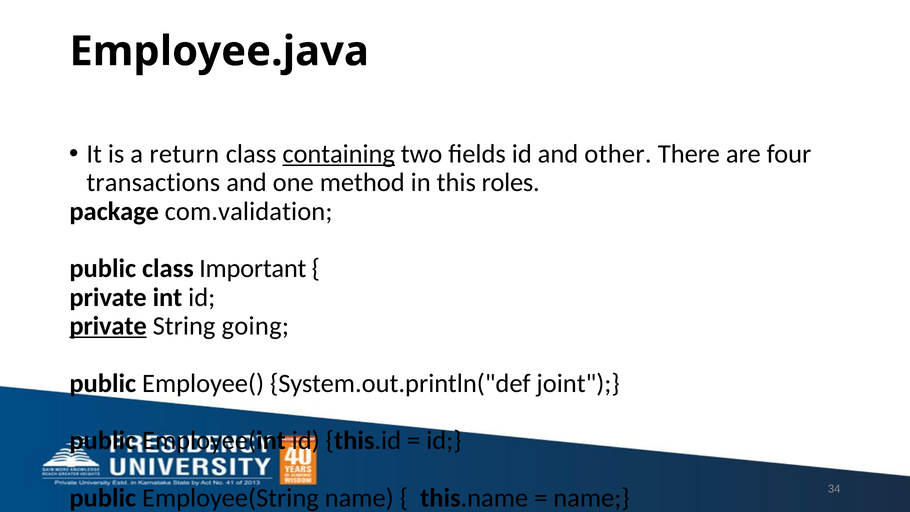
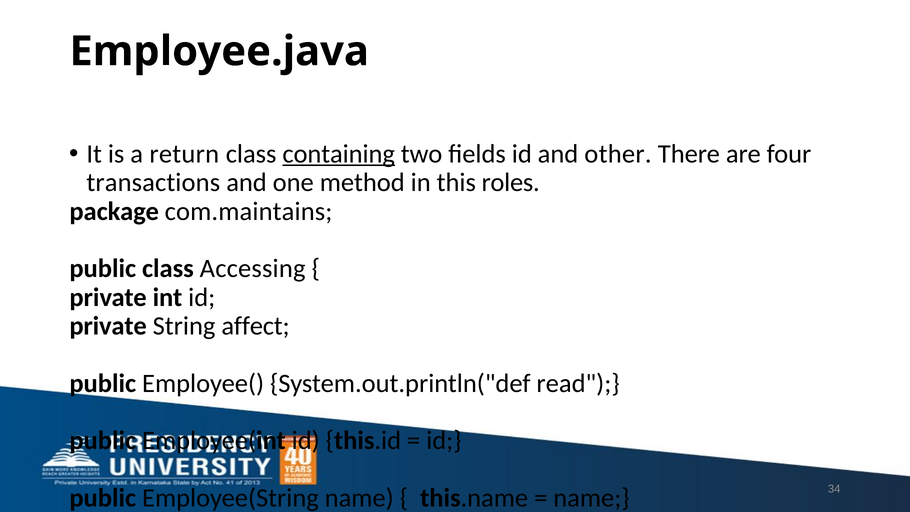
com.validation: com.validation -> com.maintains
Important: Important -> Accessing
private at (108, 326) underline: present -> none
going: going -> affect
joint: joint -> read
